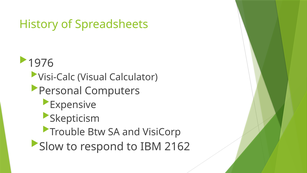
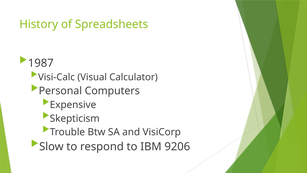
1976: 1976 -> 1987
2162: 2162 -> 9206
